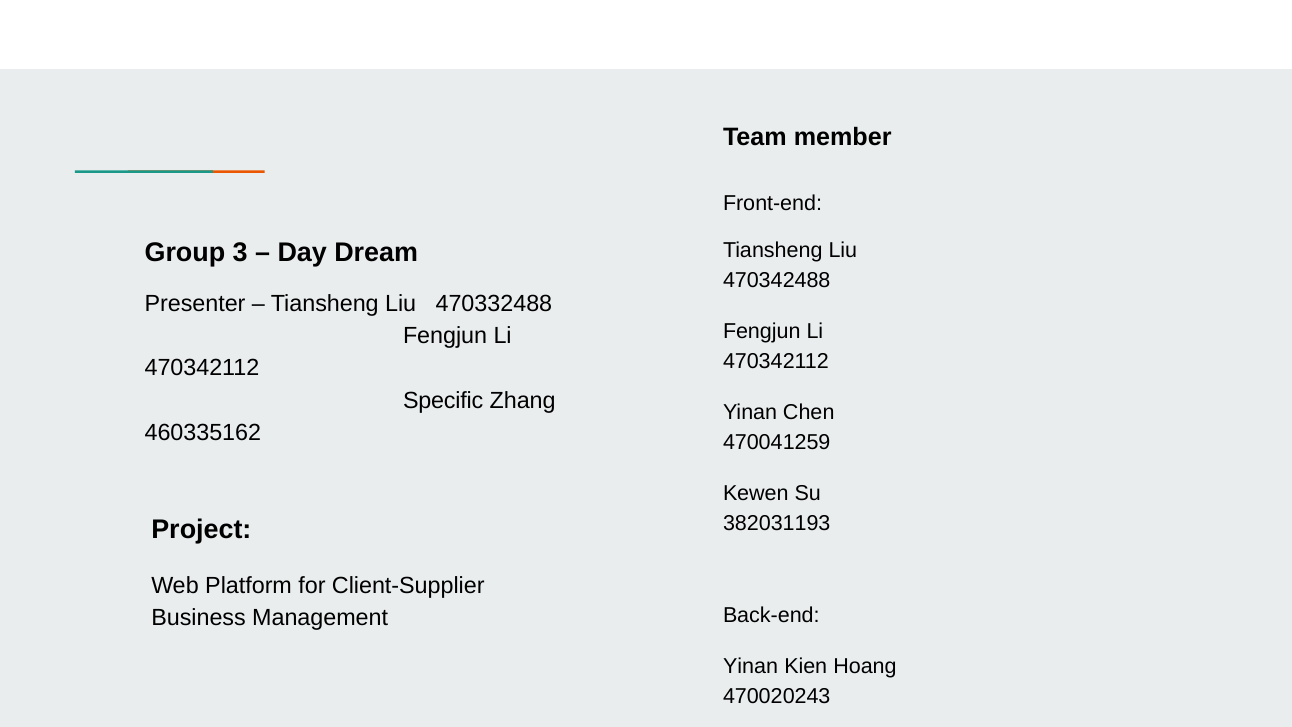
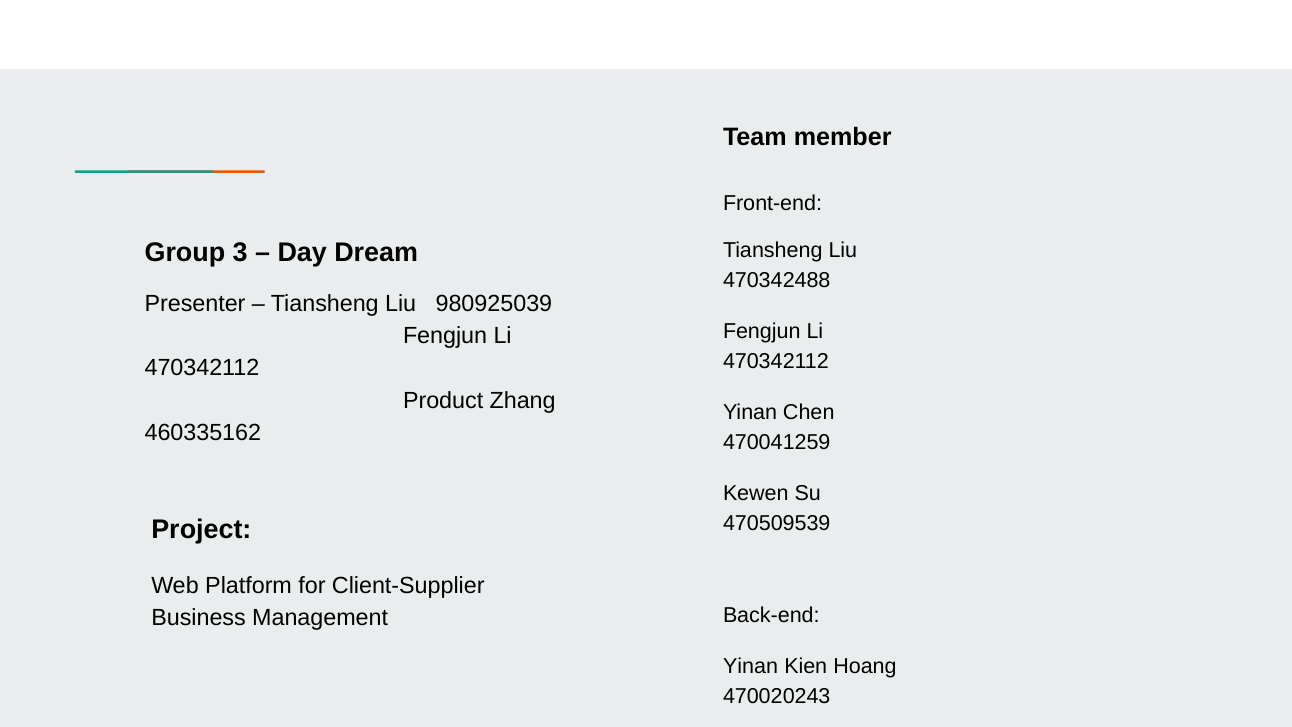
470332488: 470332488 -> 980925039
Specific: Specific -> Product
382031193: 382031193 -> 470509539
